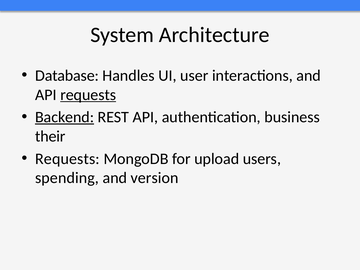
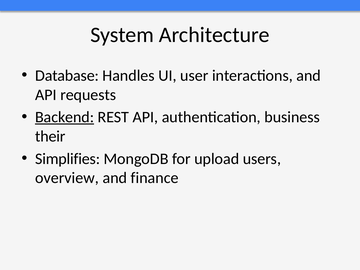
requests at (88, 95) underline: present -> none
Requests at (67, 159): Requests -> Simplifies
spending: spending -> overview
version: version -> finance
